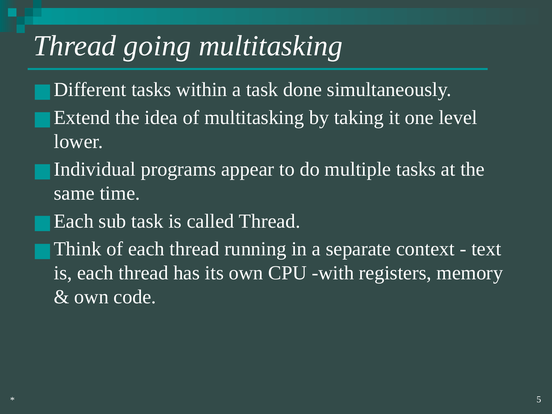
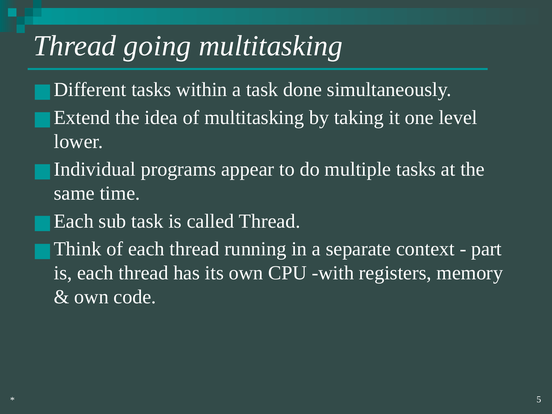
text: text -> part
